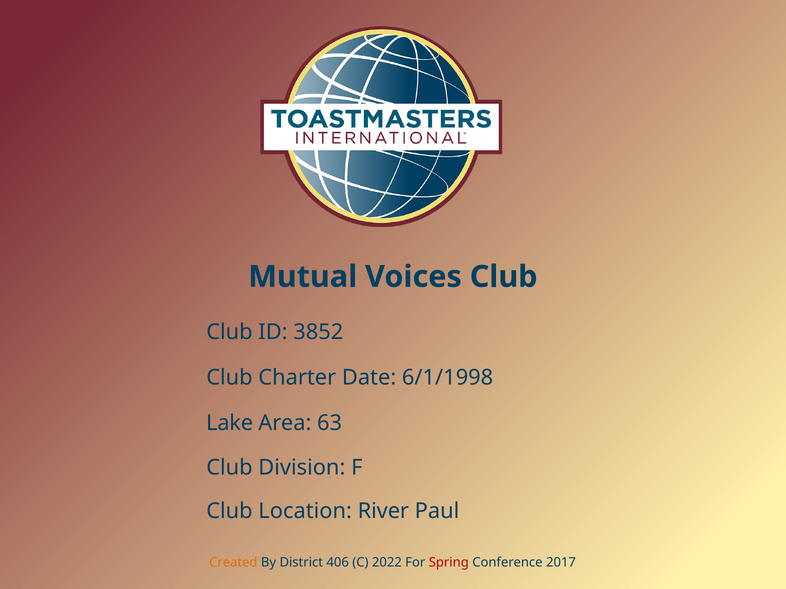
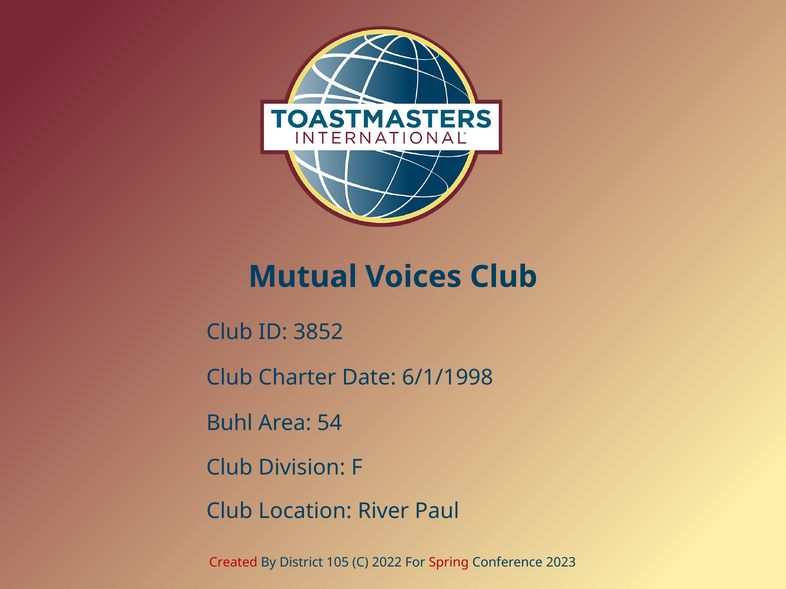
Lake: Lake -> Buhl
63: 63 -> 54
Created colour: orange -> red
406: 406 -> 105
2017: 2017 -> 2023
